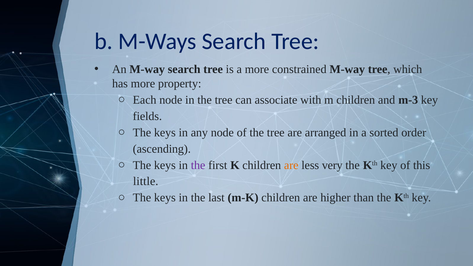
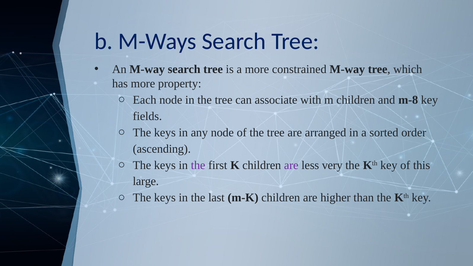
m-3: m-3 -> m-8
are at (291, 165) colour: orange -> purple
little: little -> large
